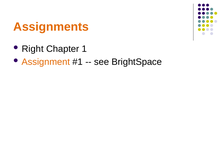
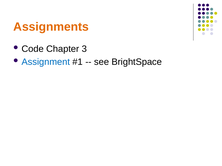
Right: Right -> Code
1: 1 -> 3
Assignment colour: orange -> blue
